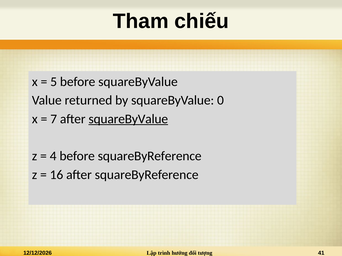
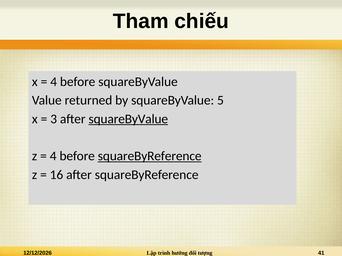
5 at (54, 82): 5 -> 4
0: 0 -> 5
7: 7 -> 3
squareByReference at (150, 156) underline: none -> present
